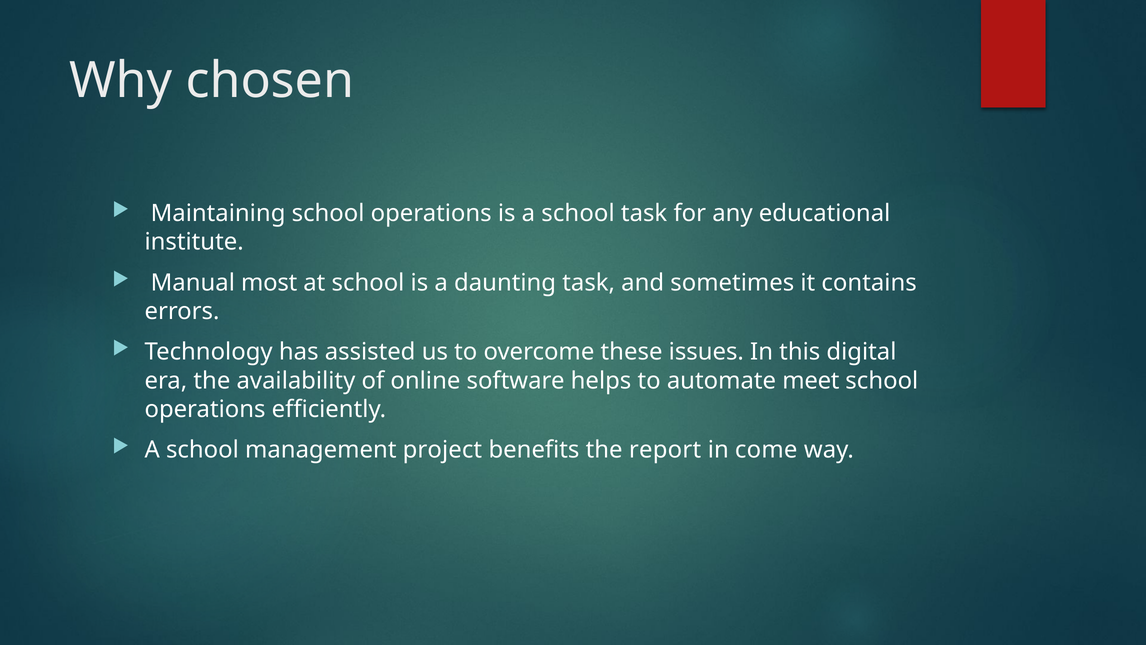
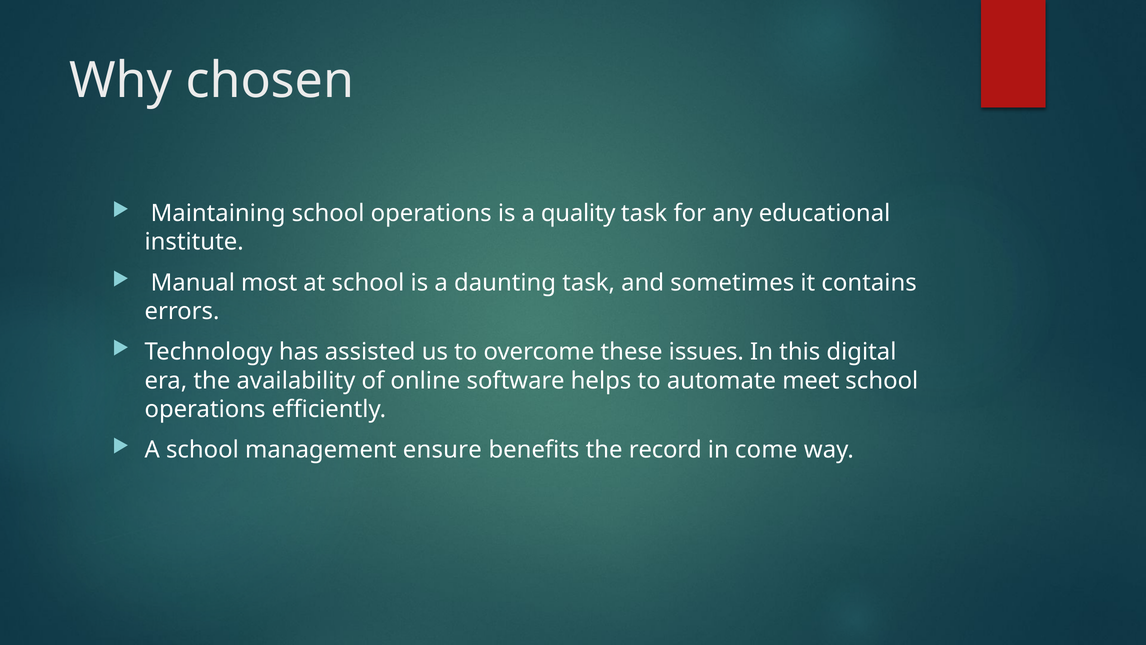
is a school: school -> quality
project: project -> ensure
report: report -> record
